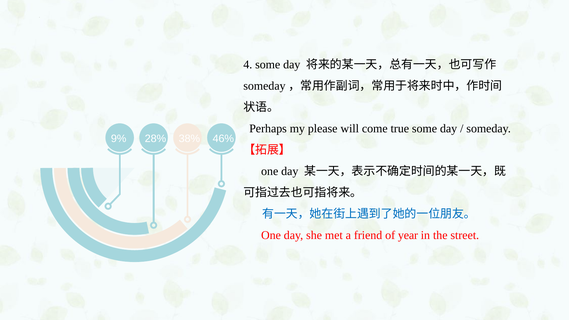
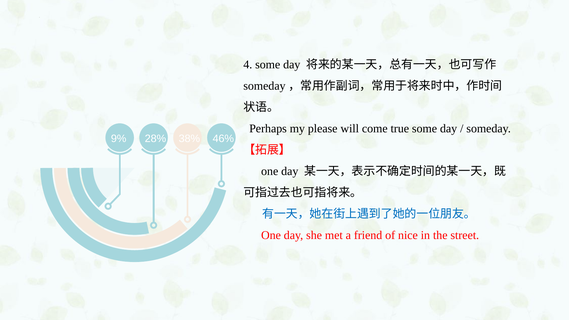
year: year -> nice
